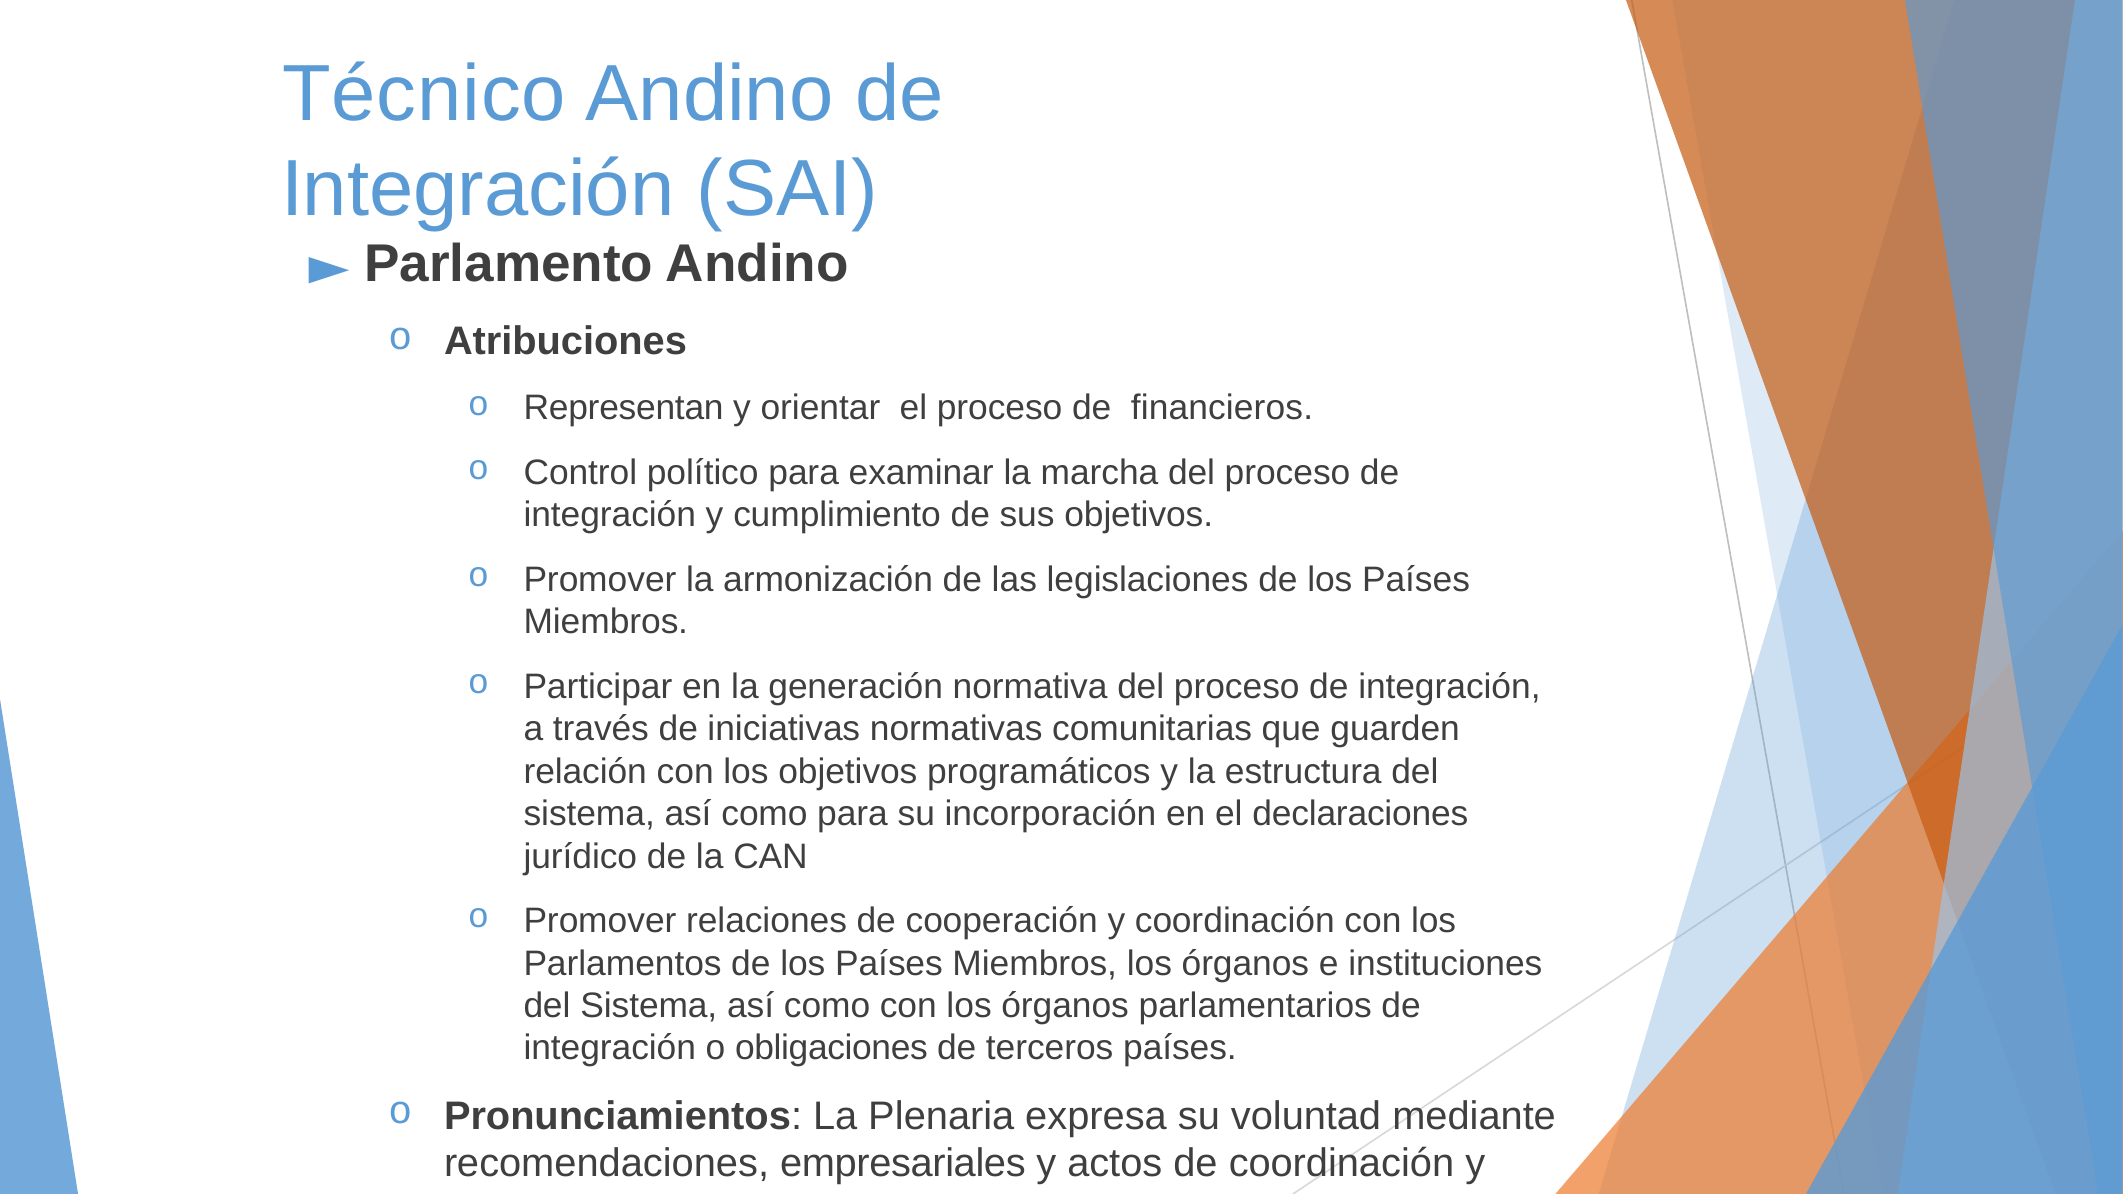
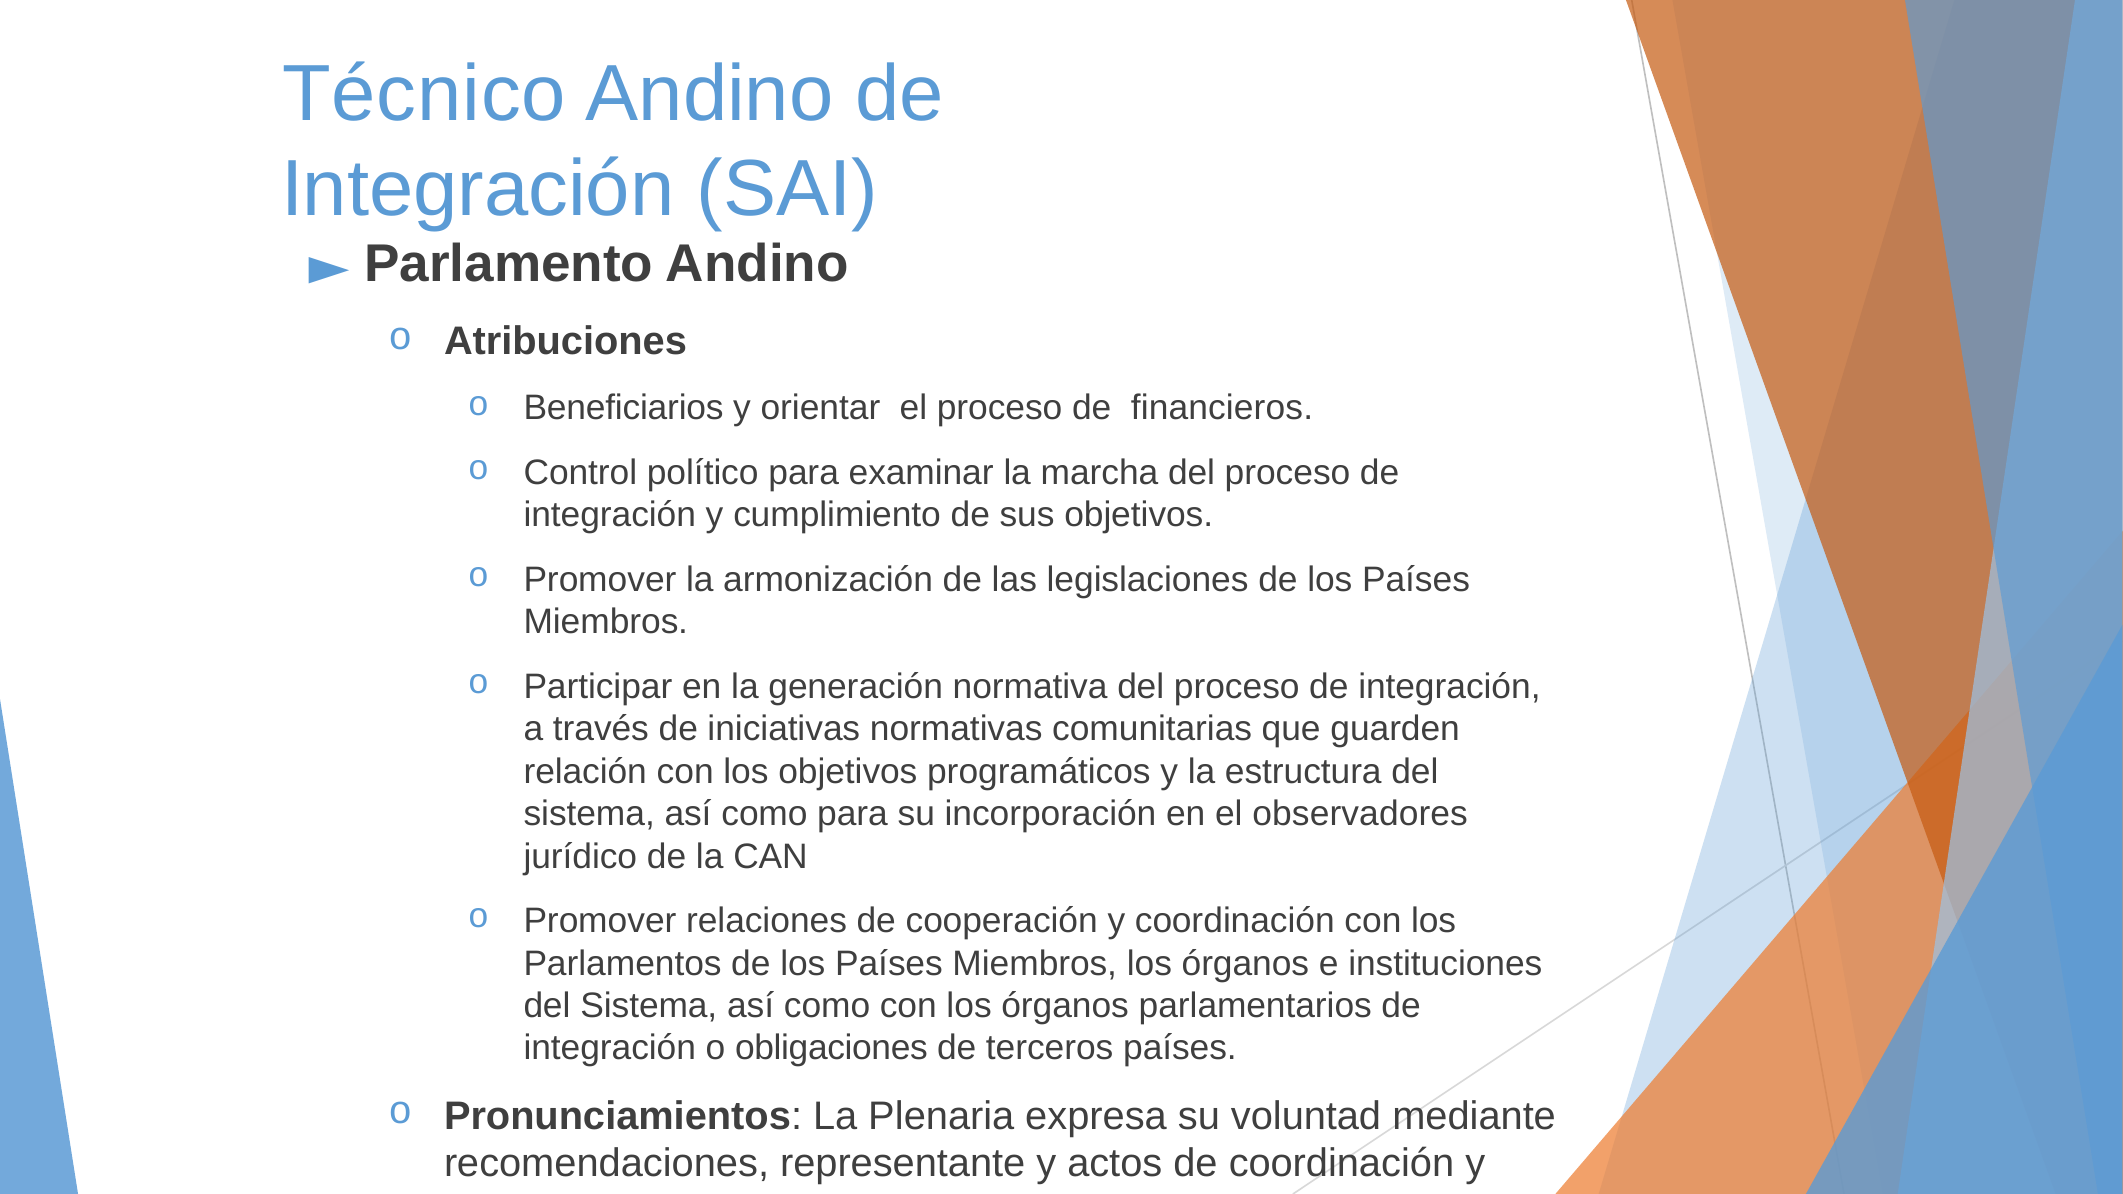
Representan: Representan -> Beneficiarios
declaraciones: declaraciones -> observadores
empresariales: empresariales -> representante
